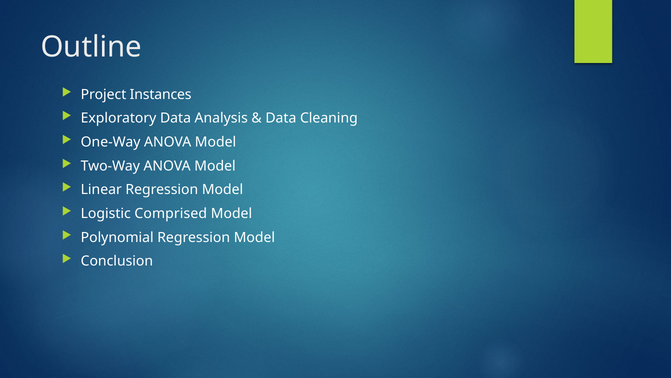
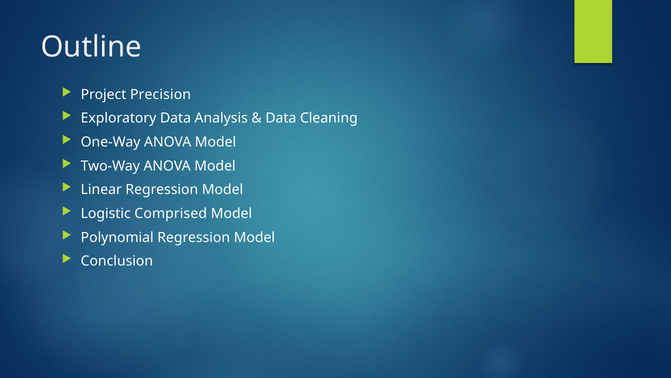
Instances: Instances -> Precision
